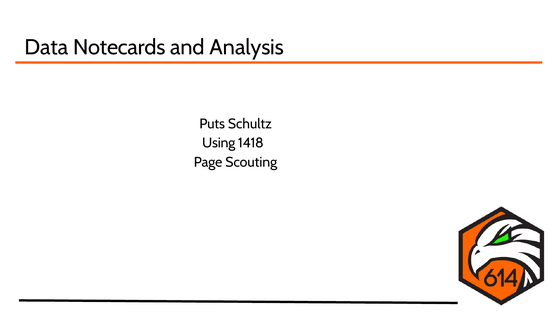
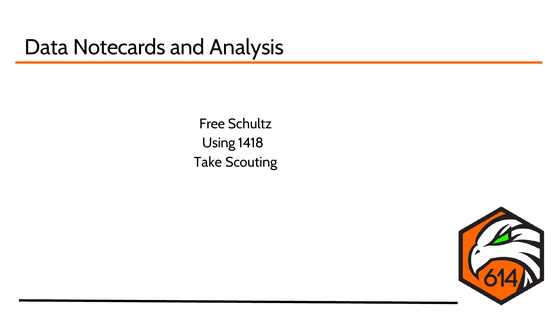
Puts: Puts -> Free
Page: Page -> Take
